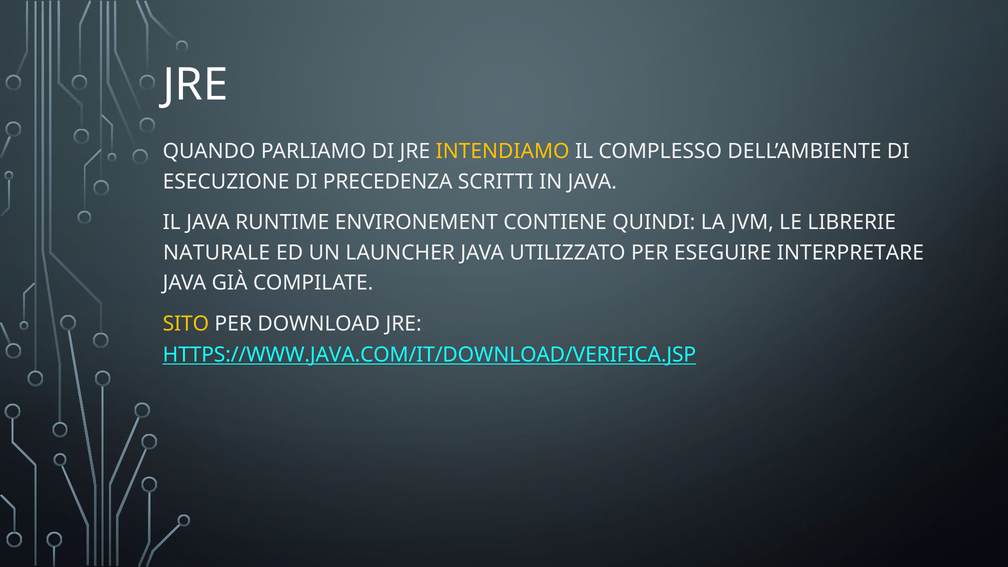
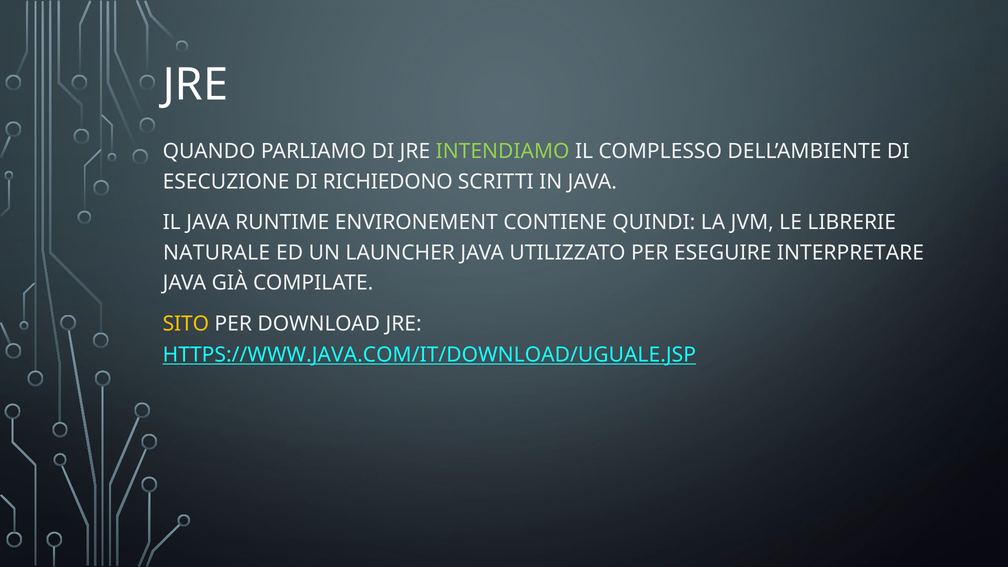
INTENDIAMO colour: yellow -> light green
PRECEDENZA: PRECEDENZA -> RICHIEDONO
HTTPS://WWW.JAVA.COM/IT/DOWNLOAD/VERIFICA.JSP: HTTPS://WWW.JAVA.COM/IT/DOWNLOAD/VERIFICA.JSP -> HTTPS://WWW.JAVA.COM/IT/DOWNLOAD/UGUALE.JSP
